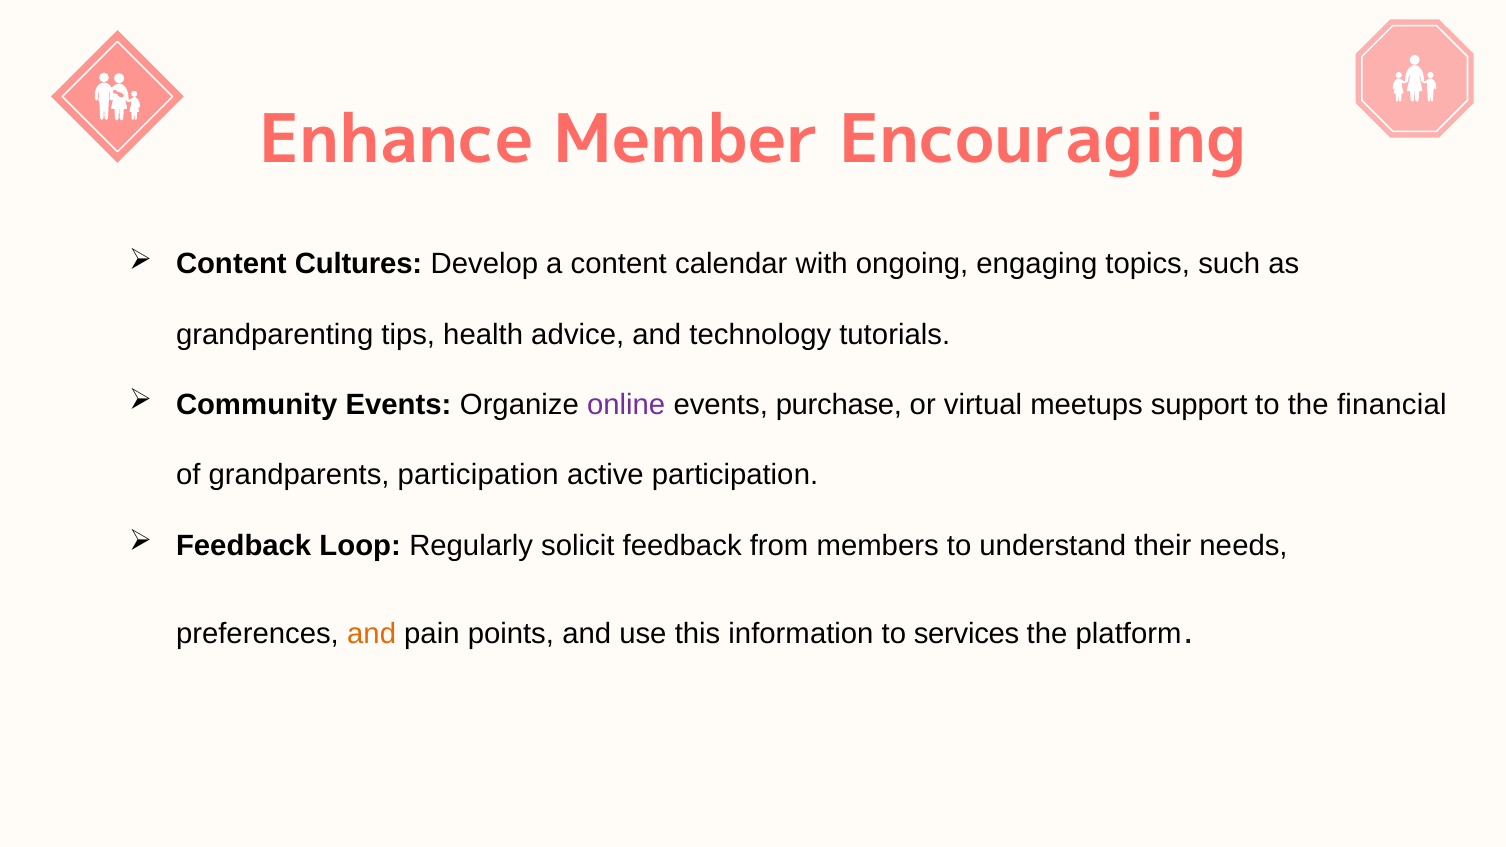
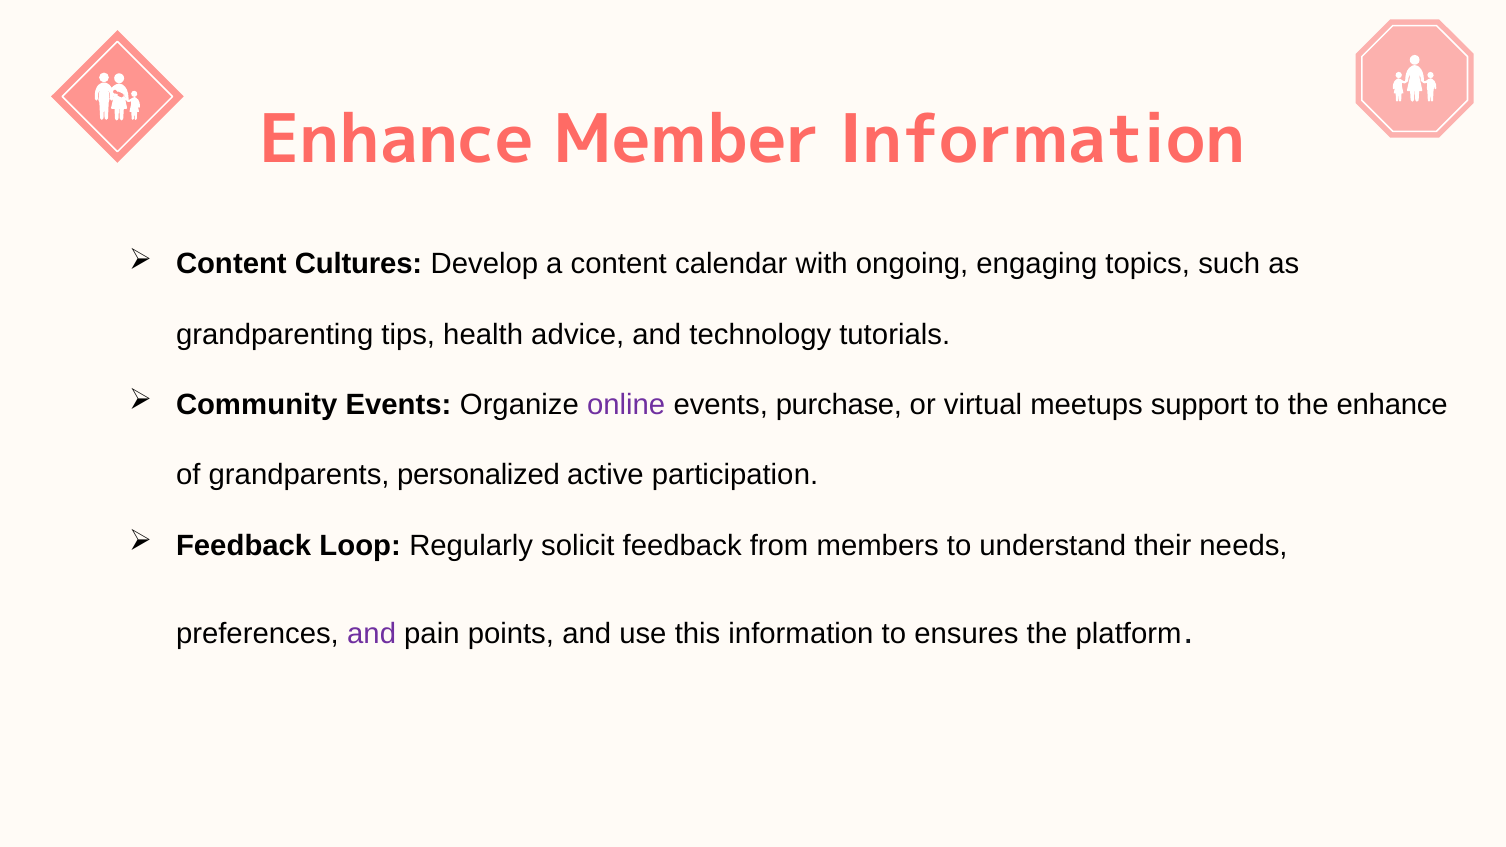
Member Encouraging: Encouraging -> Information
the financial: financial -> enhance
grandparents participation: participation -> personalized
and at (372, 634) colour: orange -> purple
services: services -> ensures
